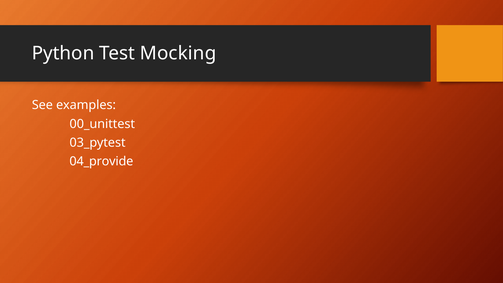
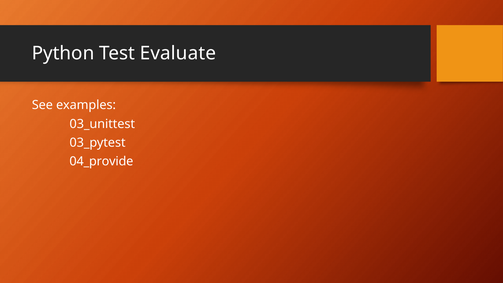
Mocking: Mocking -> Evaluate
00_unittest: 00_unittest -> 03_unittest
